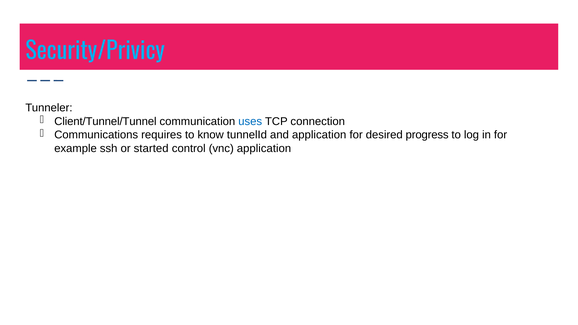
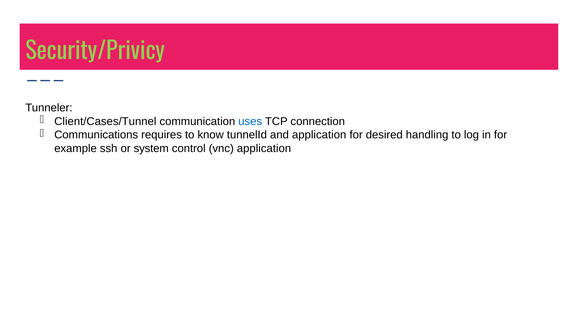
Security/Privicy colour: light blue -> light green
Client/Tunnel/Tunnel: Client/Tunnel/Tunnel -> Client/Cases/Tunnel
progress: progress -> handling
started: started -> system
